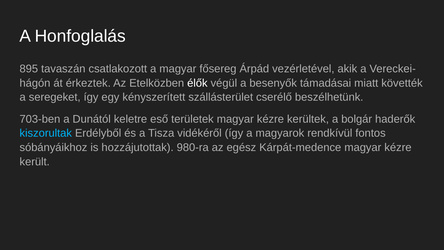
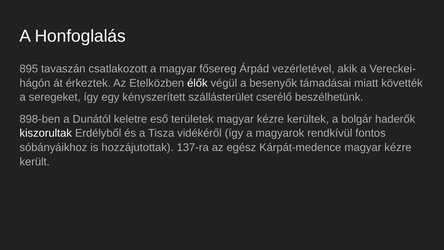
703-ben: 703-ben -> 898-ben
kiszorultak colour: light blue -> white
980-ra: 980-ra -> 137-ra
